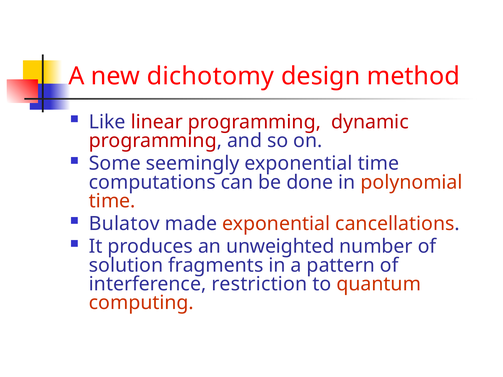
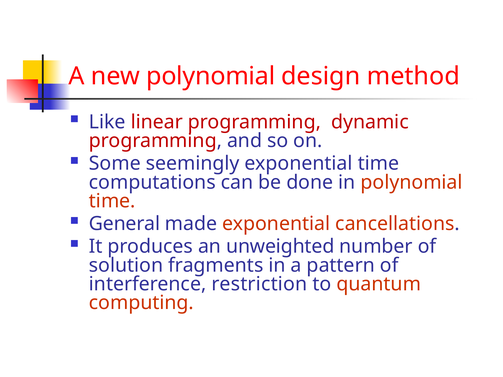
new dichotomy: dichotomy -> polynomial
Bulatov: Bulatov -> General
